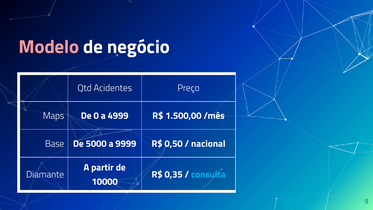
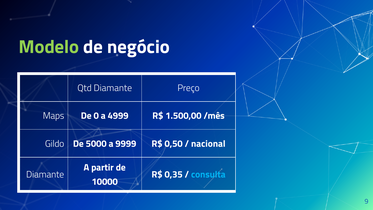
Modelo colour: pink -> light green
Qtd Acidentes: Acidentes -> Diamante
Base: Base -> Gildo
